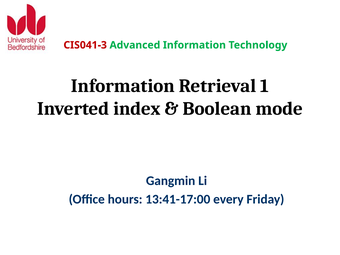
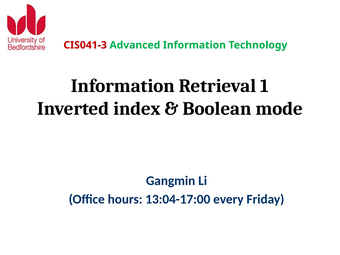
13:41-17:00: 13:41-17:00 -> 13:04-17:00
